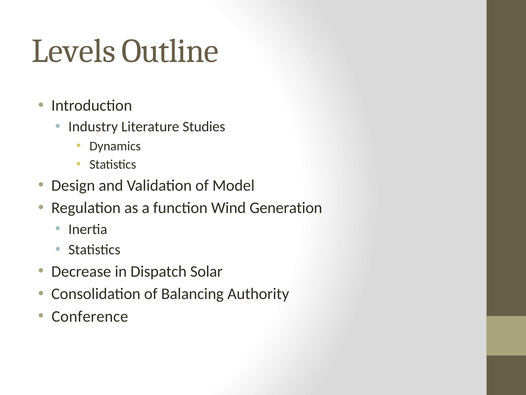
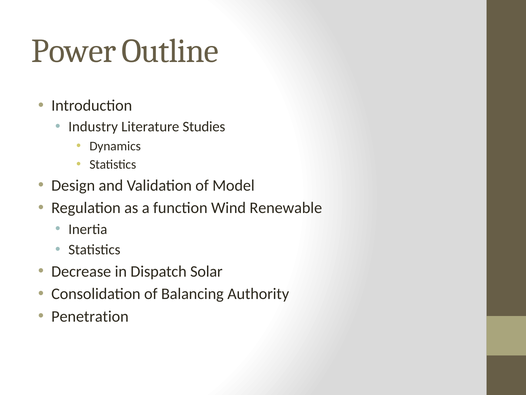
Levels: Levels -> Power
Generation: Generation -> Renewable
Conference: Conference -> Penetration
